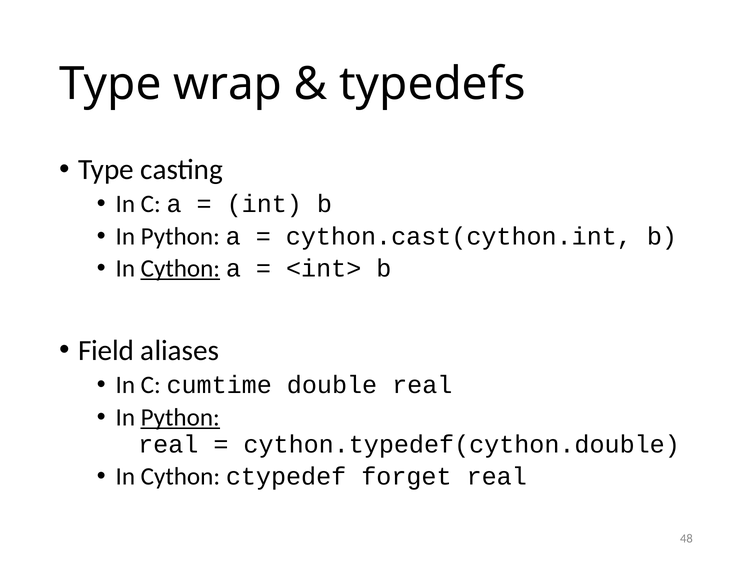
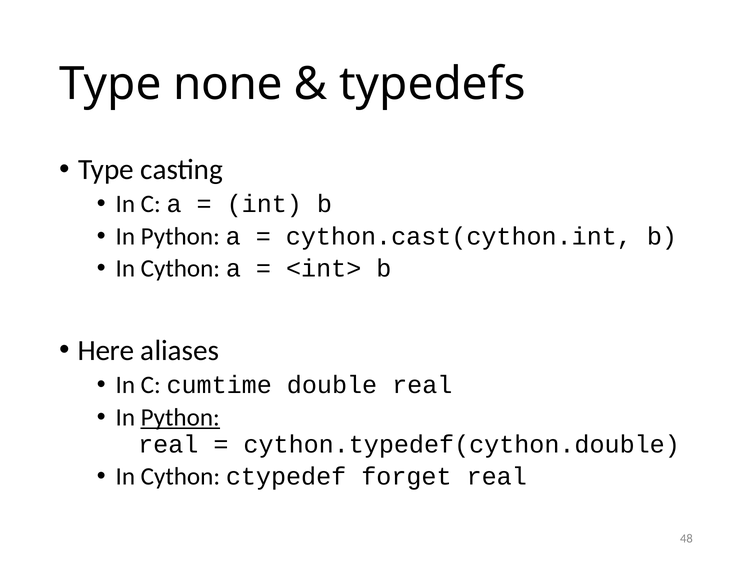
wrap: wrap -> none
Cython at (180, 269) underline: present -> none
Field: Field -> Here
